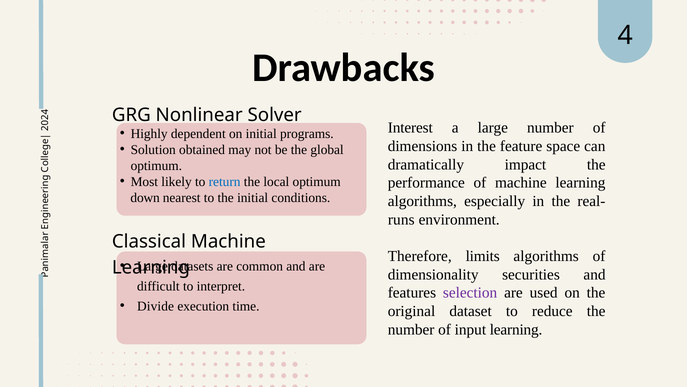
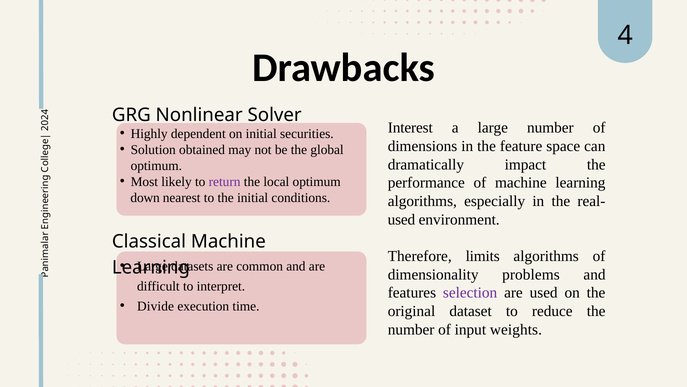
programs: programs -> securities
return colour: blue -> purple
runs at (401, 219): runs -> used
securities: securities -> problems
input learning: learning -> weights
